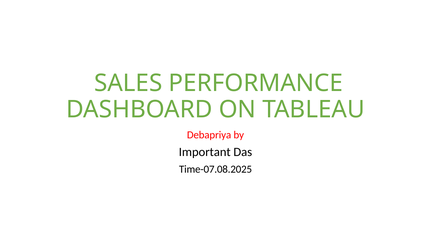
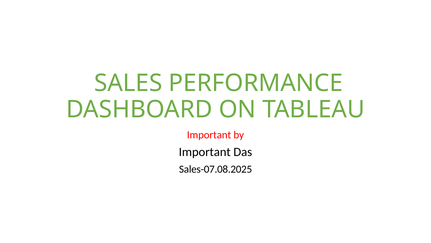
Debapriya at (209, 135): Debapriya -> Important
Time-07.08.2025: Time-07.08.2025 -> Sales-07.08.2025
